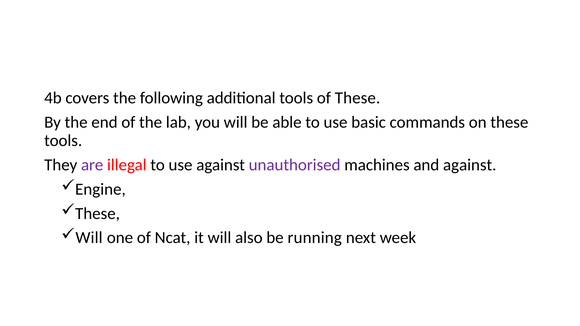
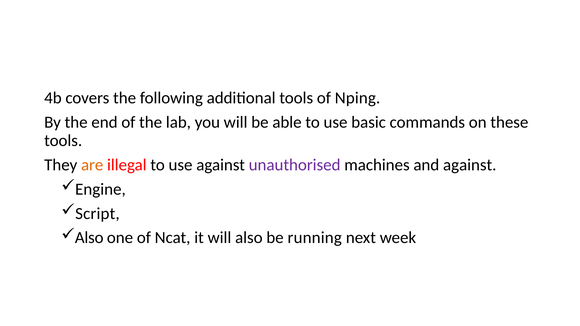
of These: These -> Nping
are colour: purple -> orange
These at (98, 214): These -> Script
Will at (89, 238): Will -> Also
